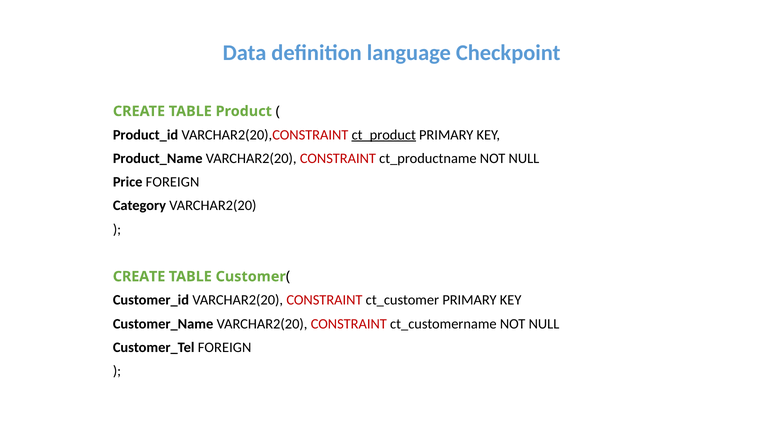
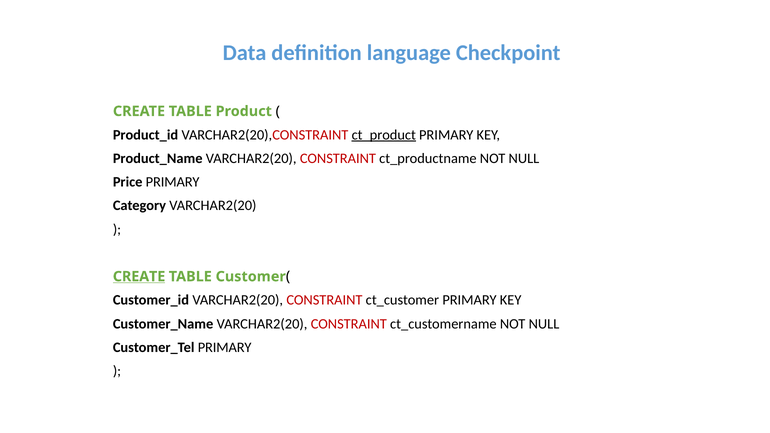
Price FOREIGN: FOREIGN -> PRIMARY
CREATE at (139, 277) underline: none -> present
Customer_Tel FOREIGN: FOREIGN -> PRIMARY
